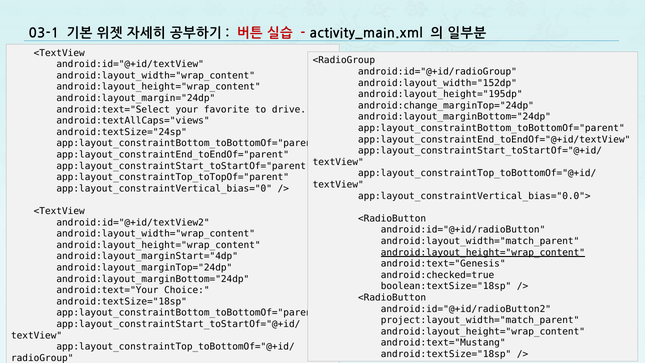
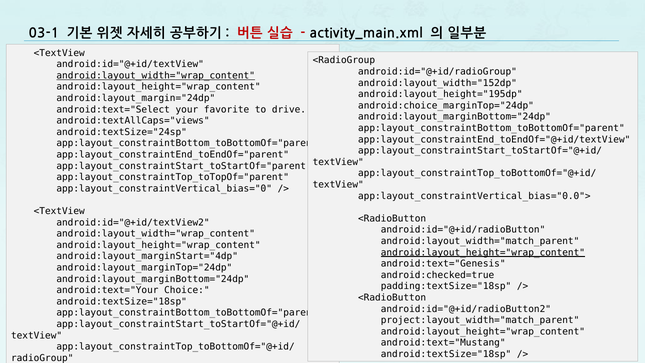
android:layout_width="wrap_content at (156, 76) underline: none -> present
android:change_marginTop="24dp: android:change_marginTop="24dp -> android:choice_marginTop="24dp
boolean:textSize="18sp: boolean:textSize="18sp -> padding:textSize="18sp
